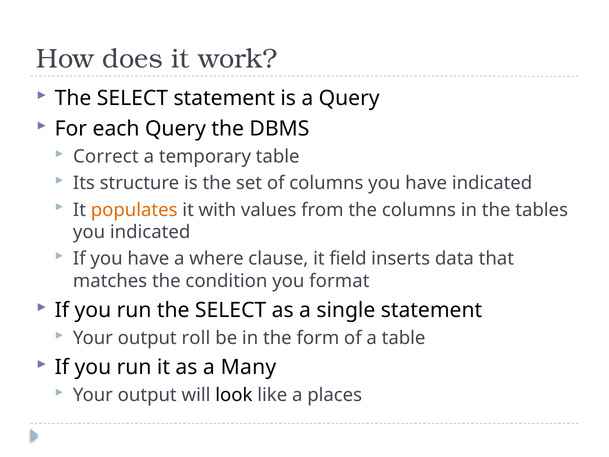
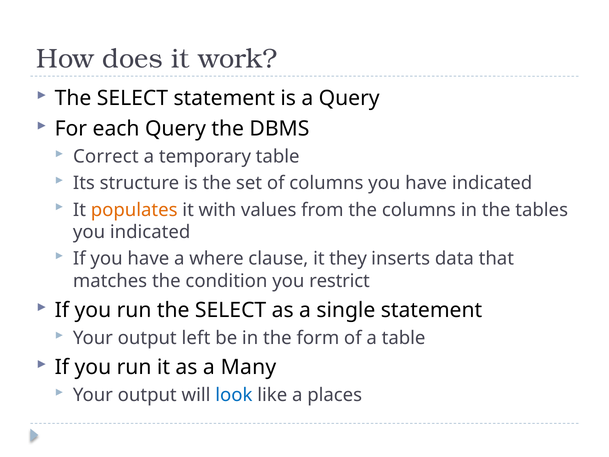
field: field -> they
format: format -> restrict
roll: roll -> left
look colour: black -> blue
